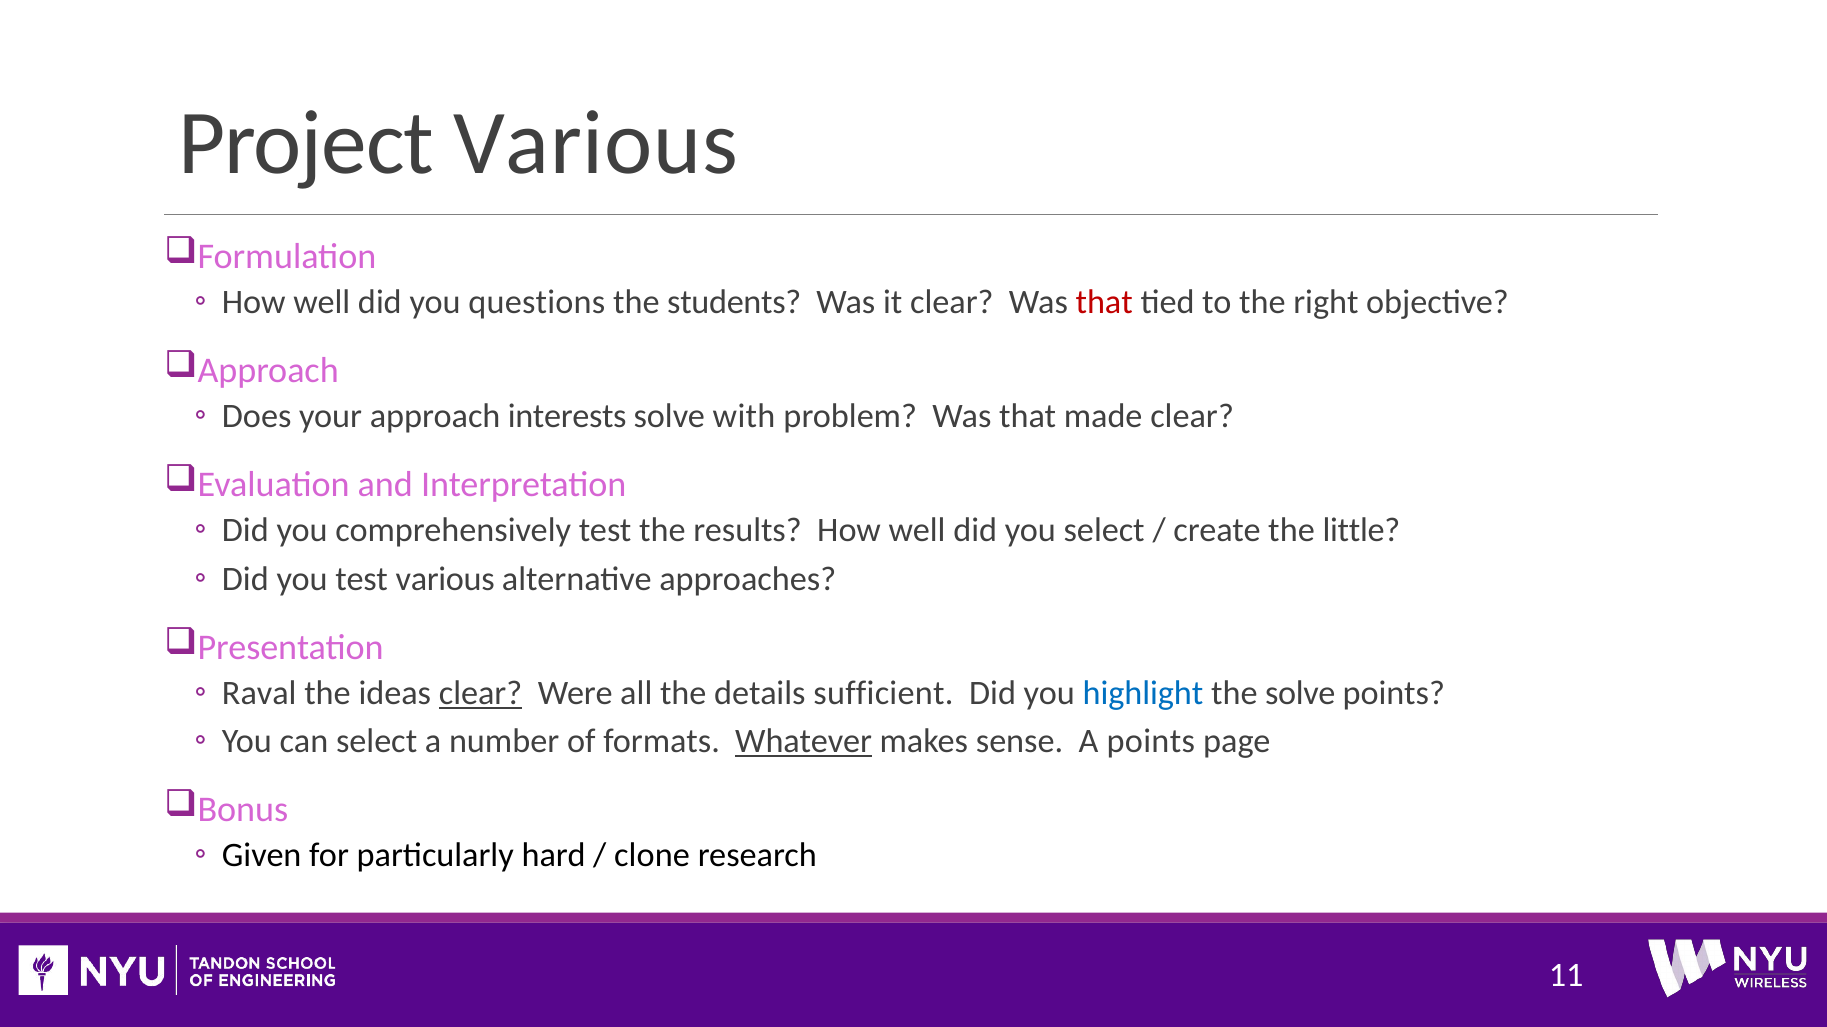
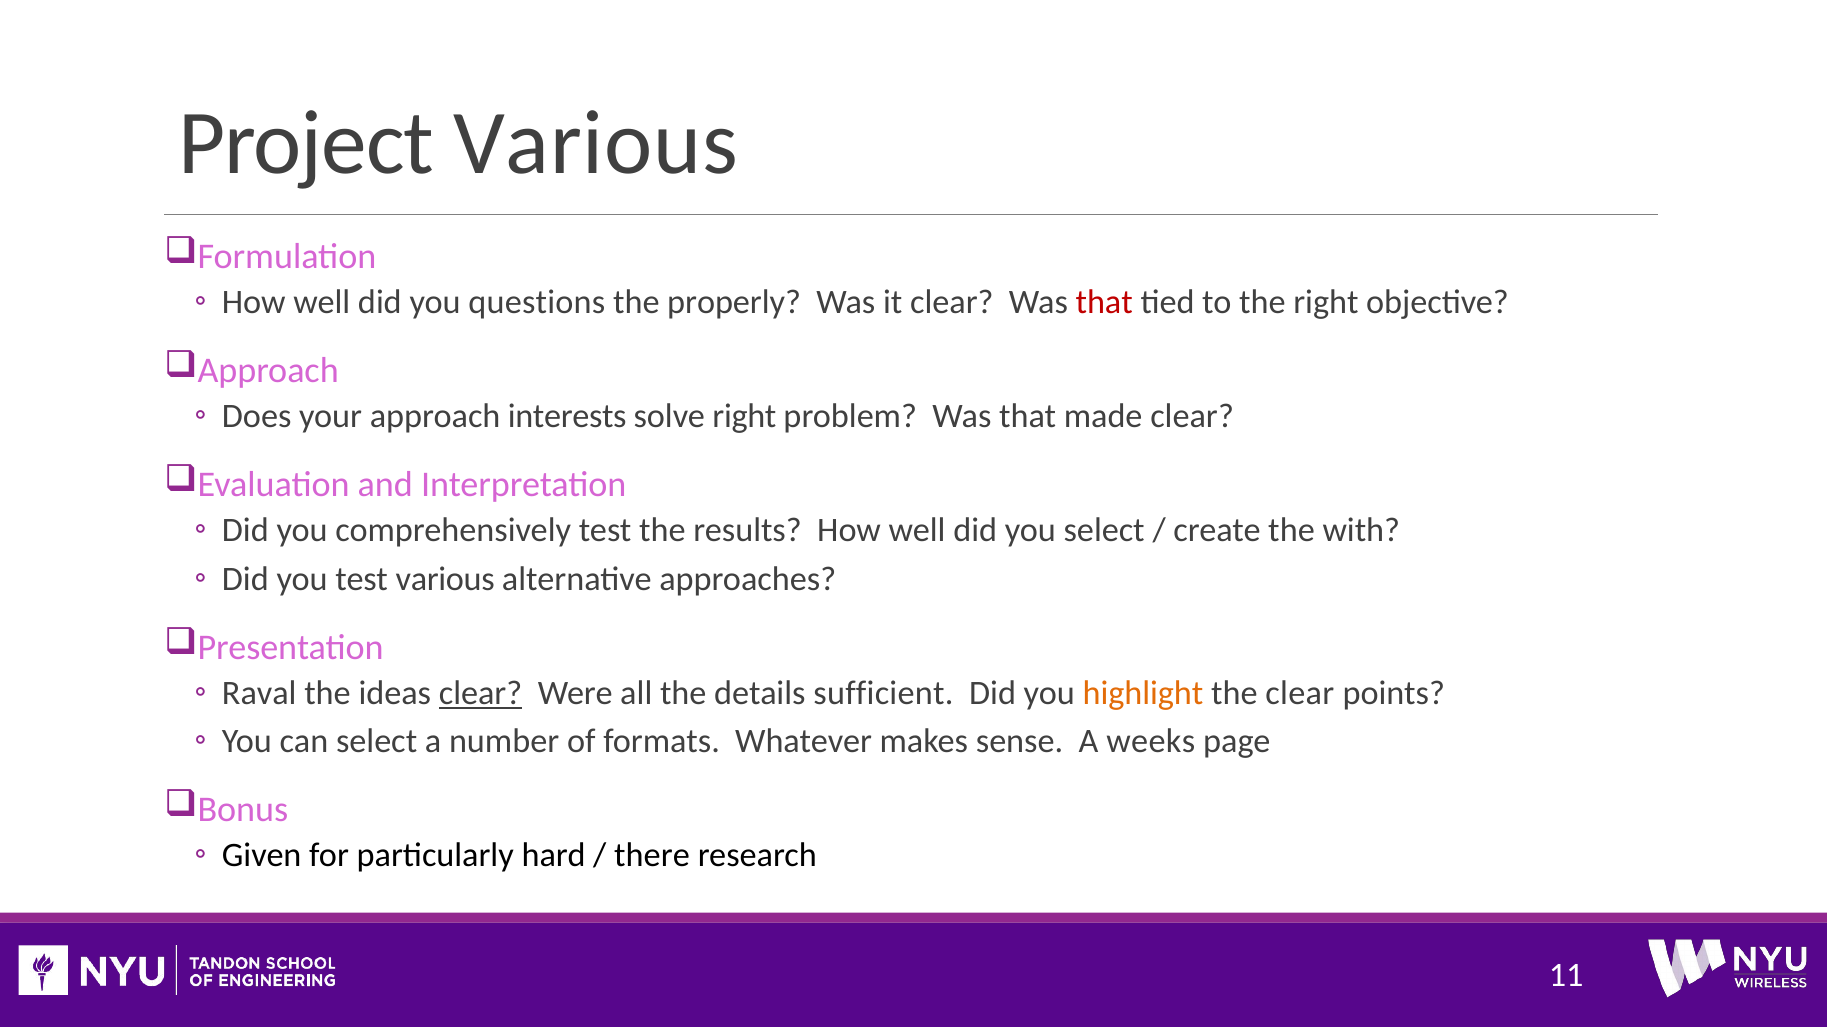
students: students -> properly
solve with: with -> right
little: little -> with
highlight colour: blue -> orange
the solve: solve -> clear
Whatever underline: present -> none
A points: points -> weeks
clone: clone -> there
